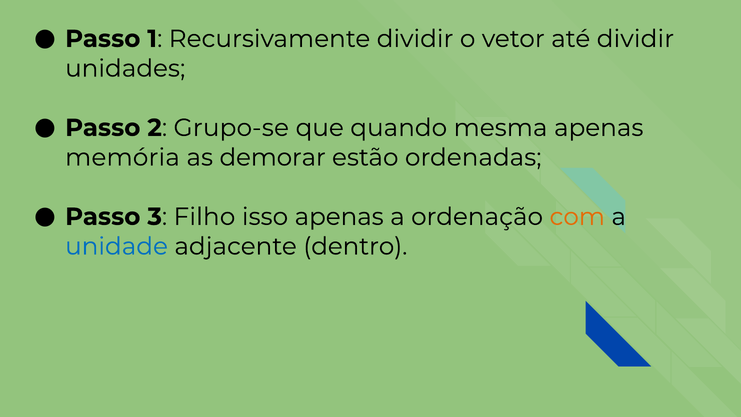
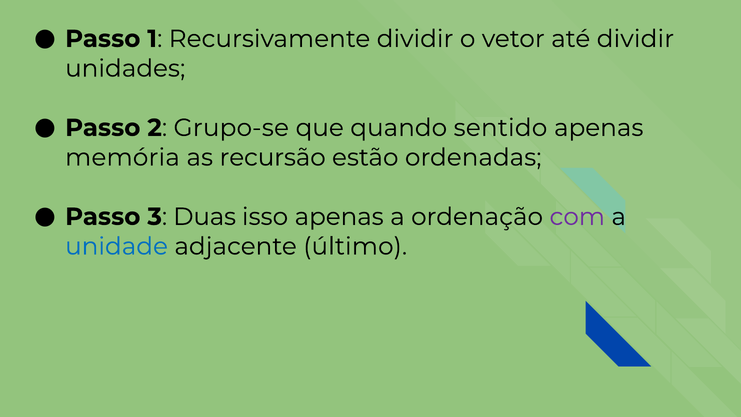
mesma: mesma -> sentido
demorar: demorar -> recursão
Filho: Filho -> Duas
com colour: orange -> purple
dentro: dentro -> último
